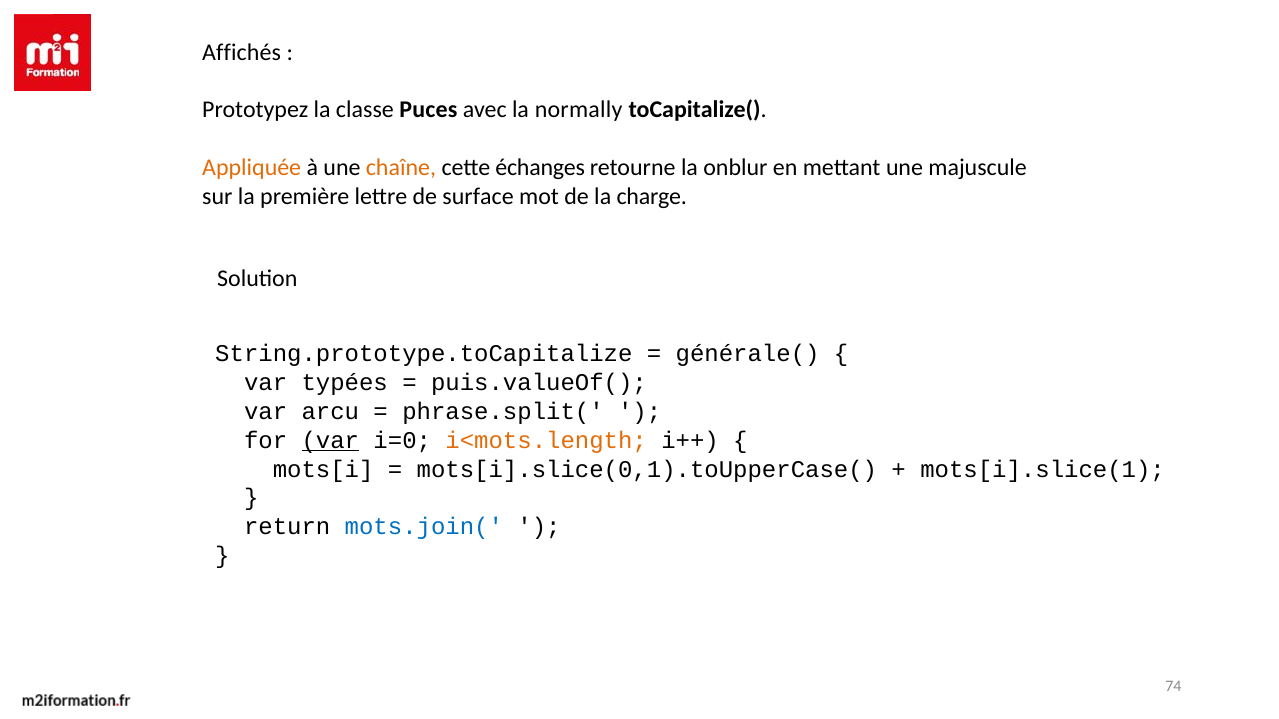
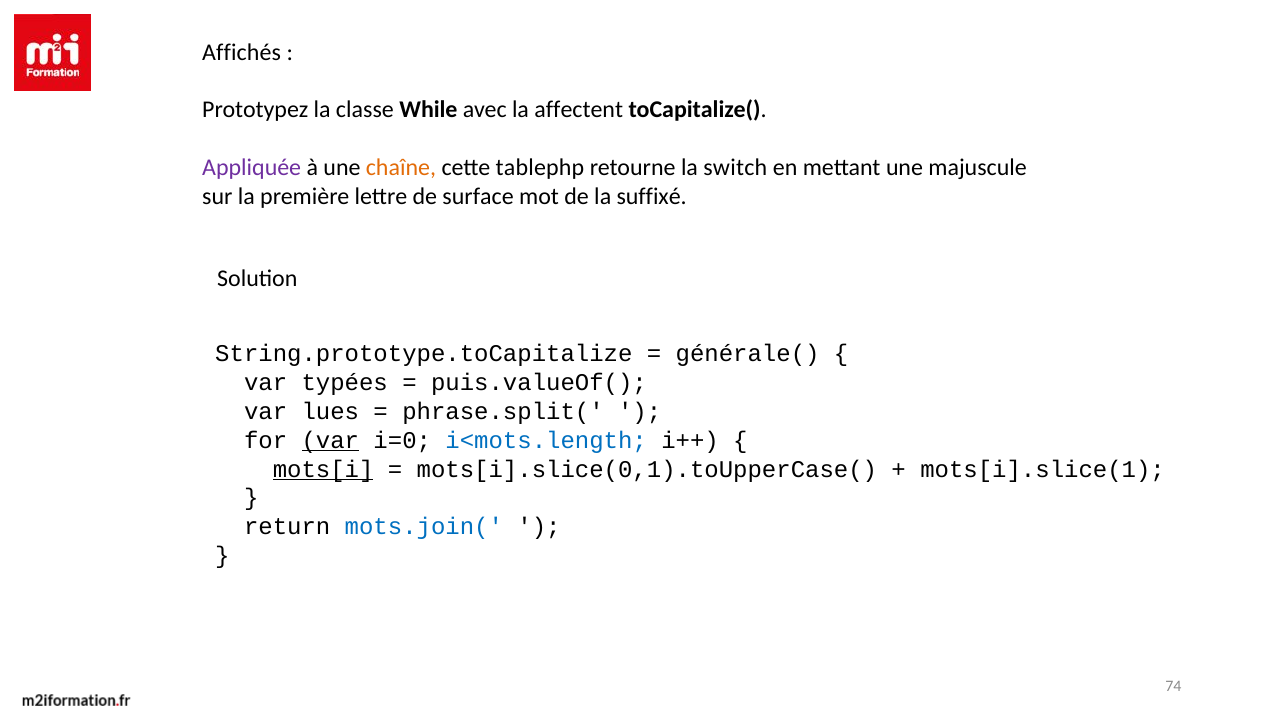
Puces: Puces -> While
normally: normally -> affectent
Appliquée colour: orange -> purple
échanges: échanges -> tablephp
onblur: onblur -> switch
charge: charge -> suffixé
arcu: arcu -> lues
i<mots.length colour: orange -> blue
mots[i underline: none -> present
